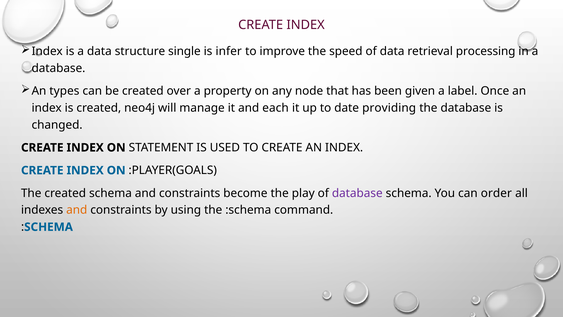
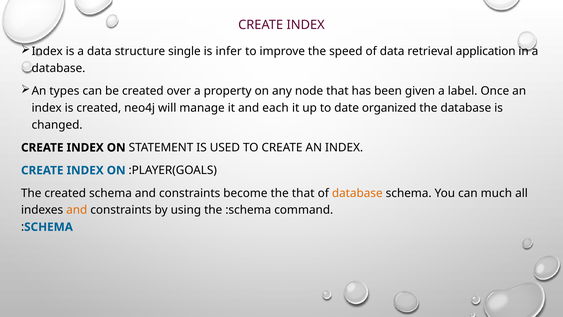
processing: processing -> application
providing: providing -> organized
the play: play -> that
database at (357, 193) colour: purple -> orange
order: order -> much
